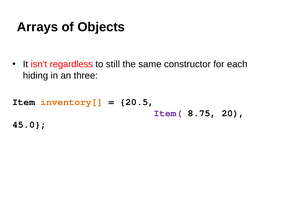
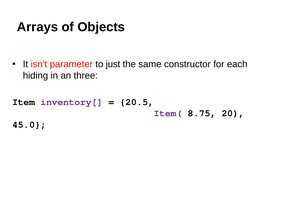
regardless: regardless -> parameter
still: still -> just
inventory[ colour: orange -> purple
